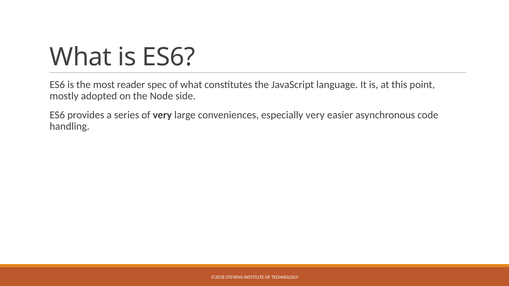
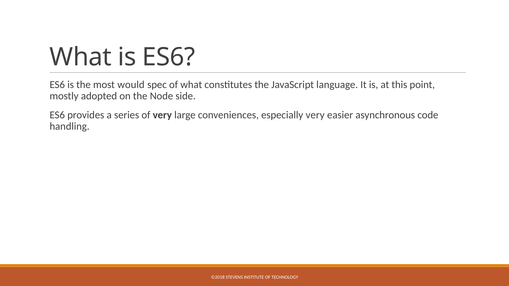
reader: reader -> would
